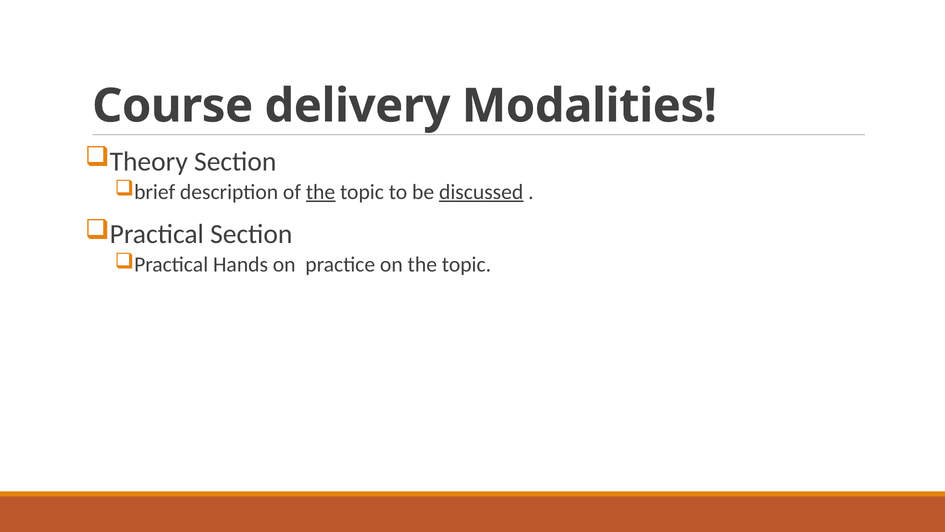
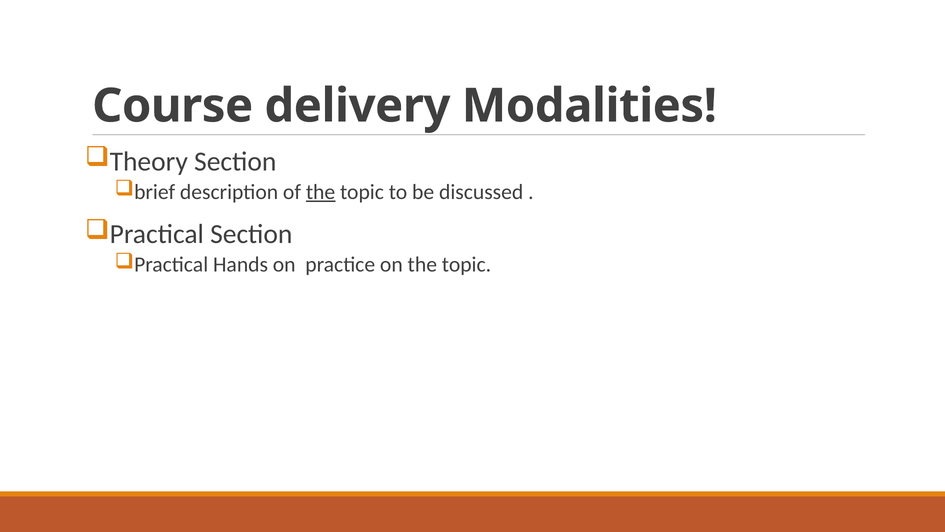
discussed underline: present -> none
